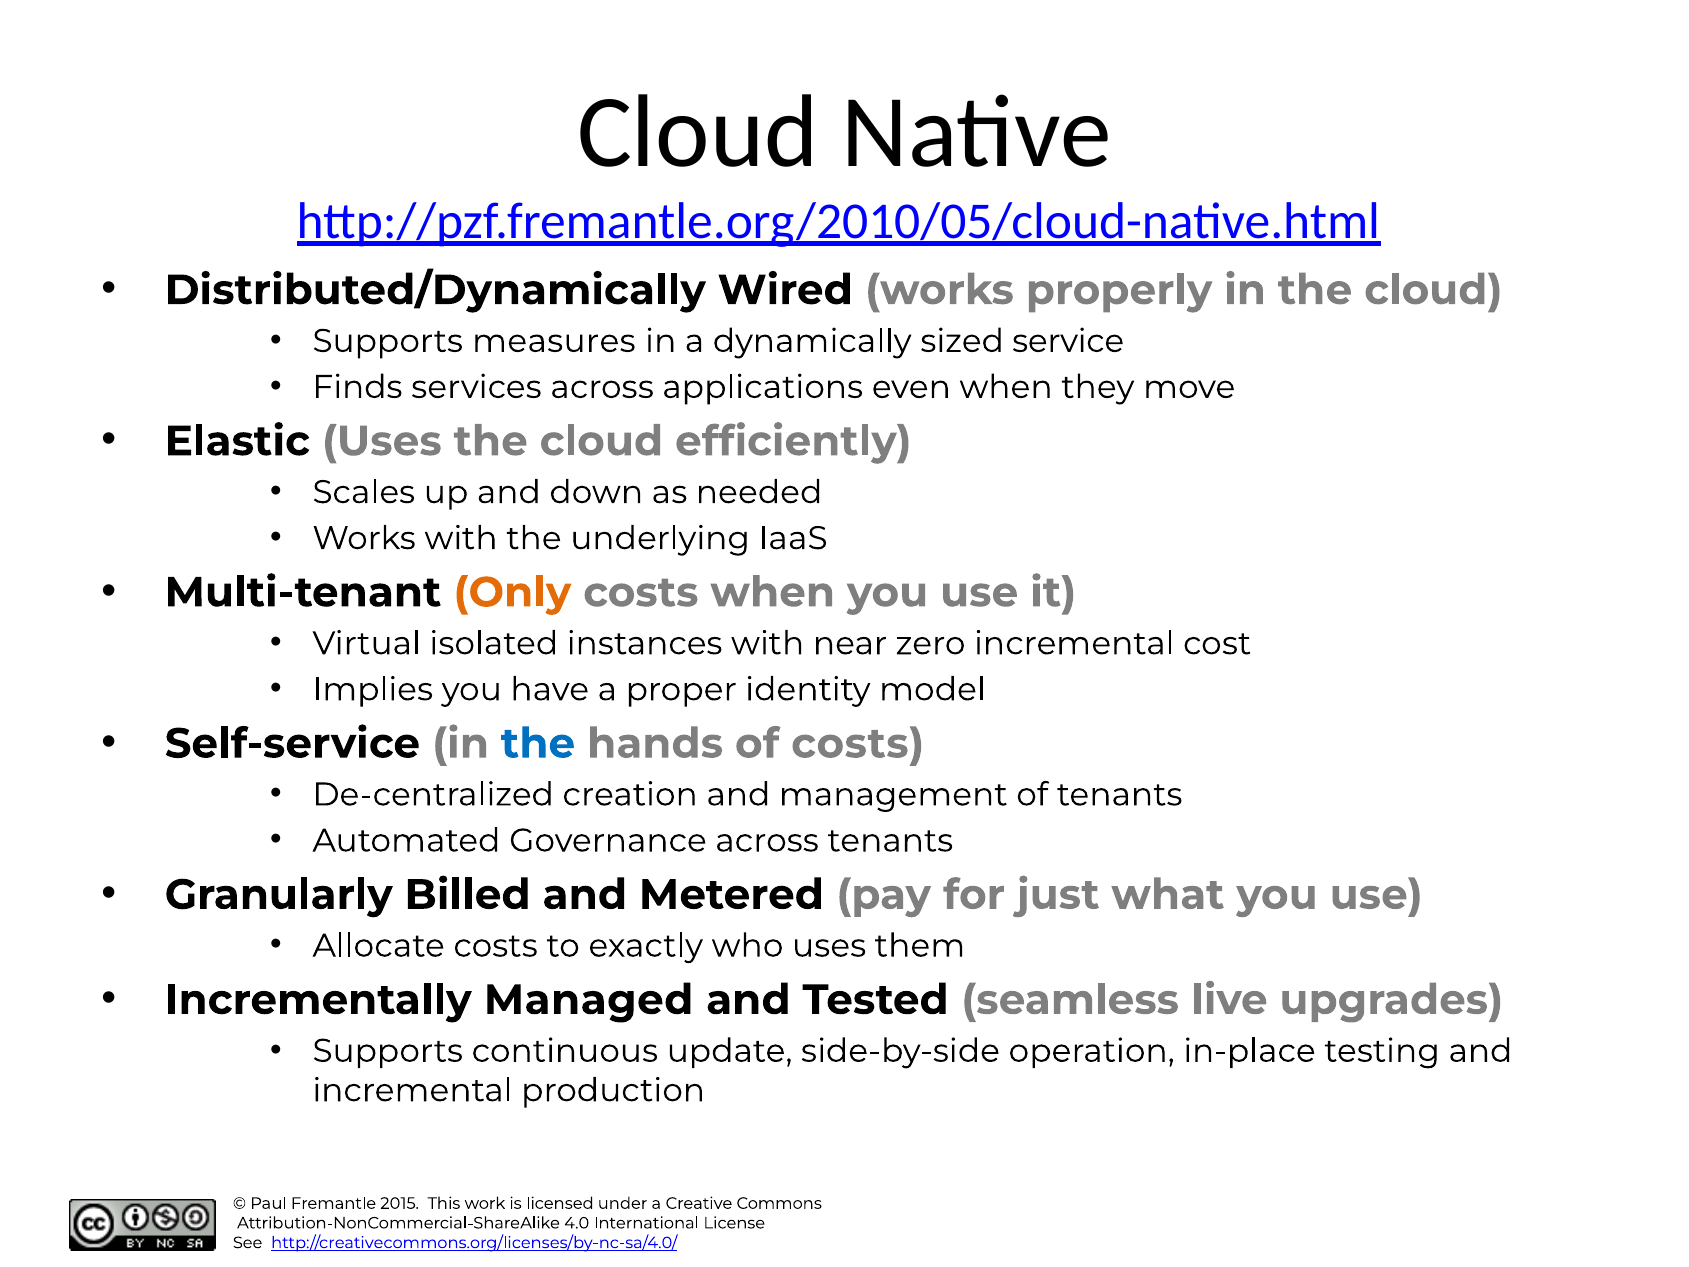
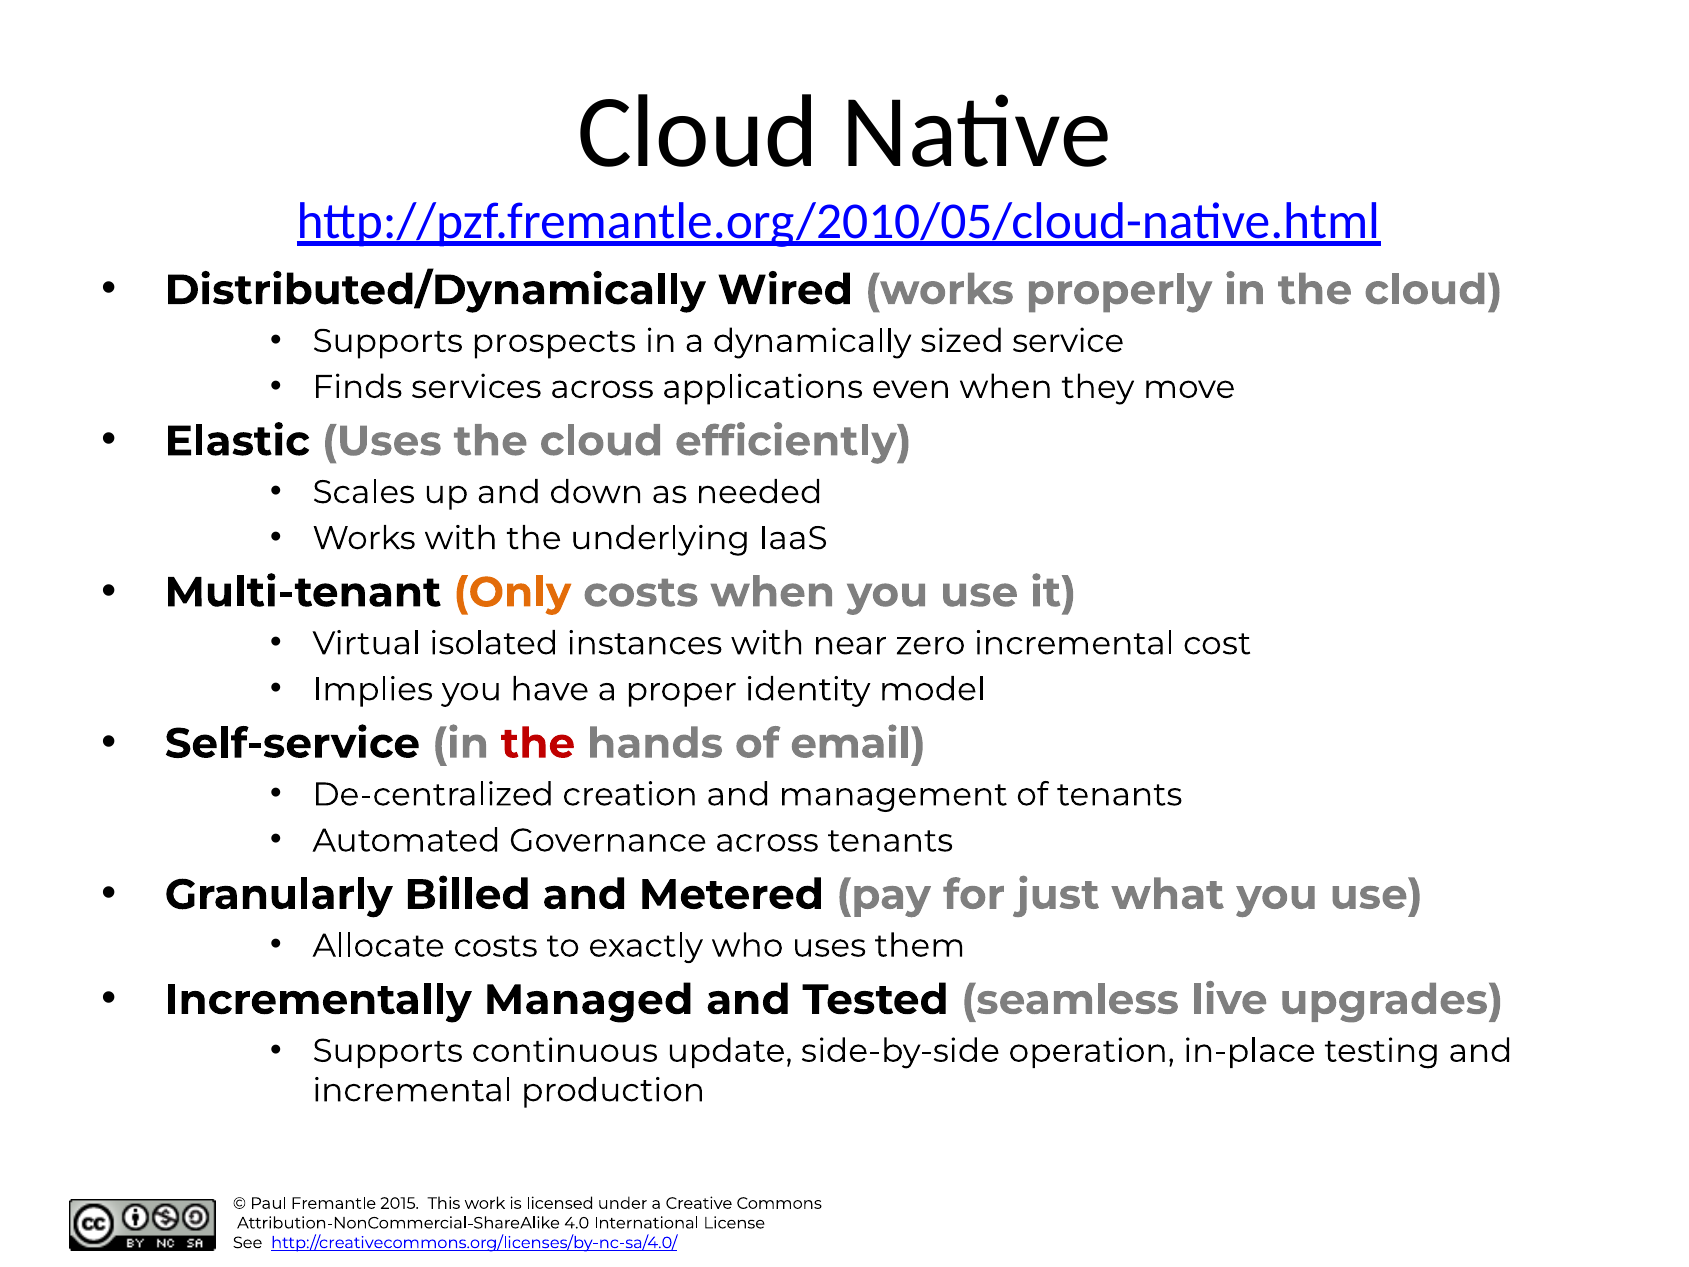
measures: measures -> prospects
the at (538, 744) colour: blue -> red
of costs: costs -> email
